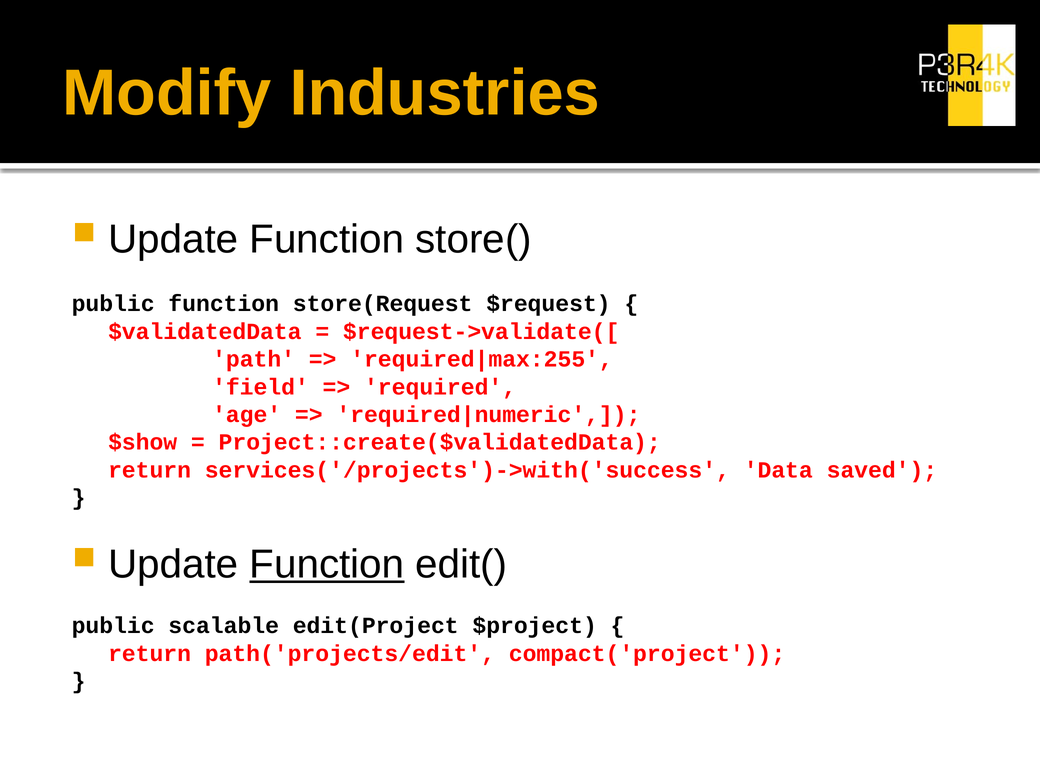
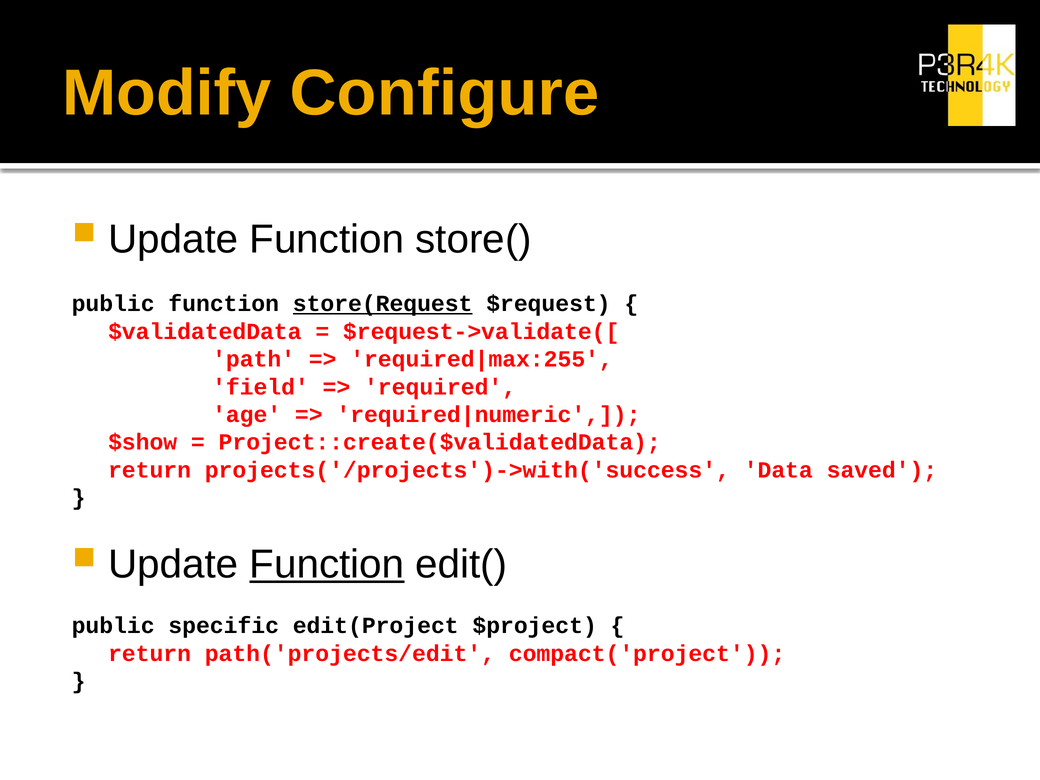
Industries: Industries -> Configure
store(Request underline: none -> present
services('/projects')->with('success: services('/projects')->with('success -> projects('/projects')->with('success
scalable: scalable -> specific
